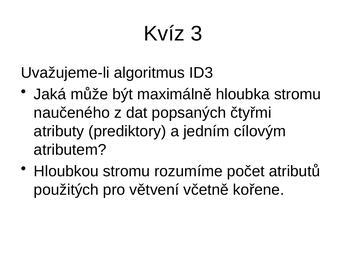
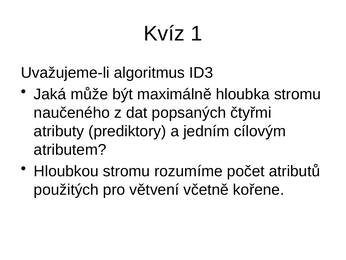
3: 3 -> 1
